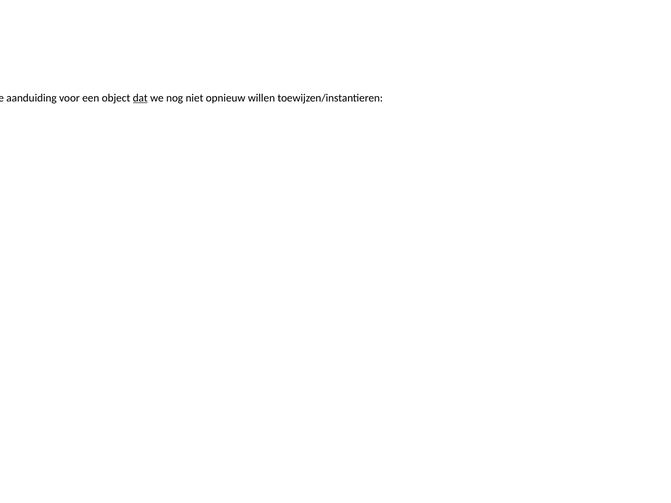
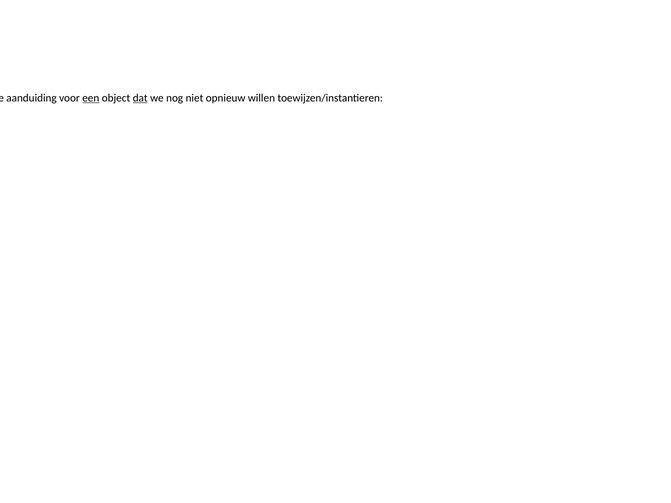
een underline: none -> present
